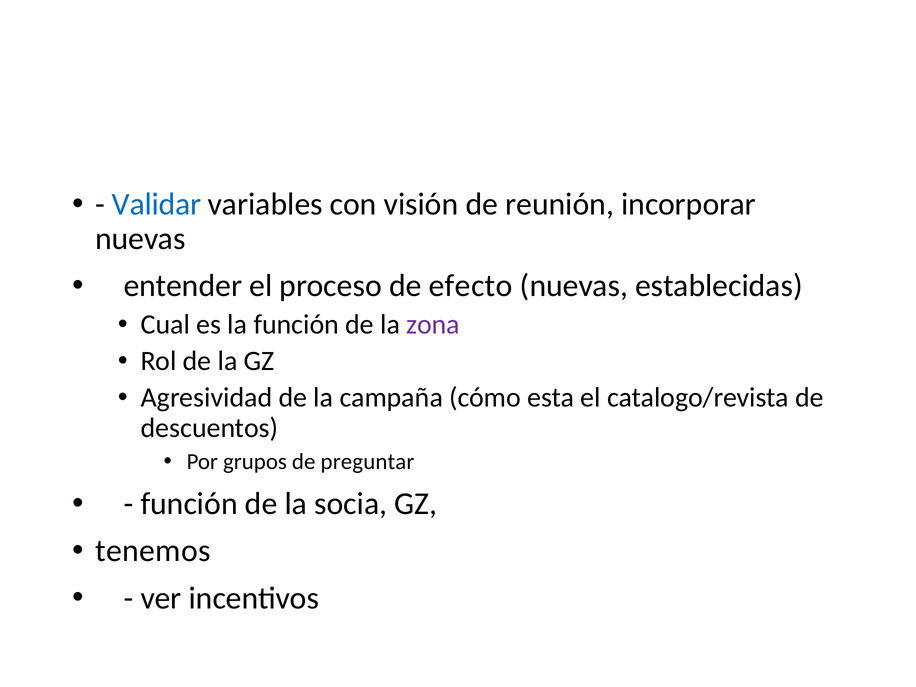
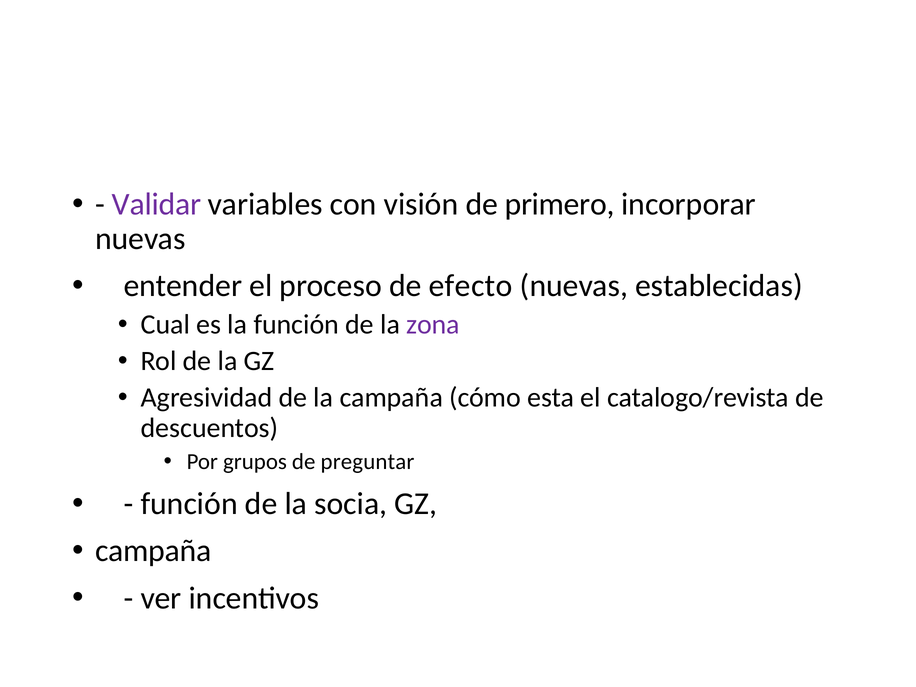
Validar colour: blue -> purple
reunión: reunión -> primero
tenemos at (153, 551): tenemos -> campaña
